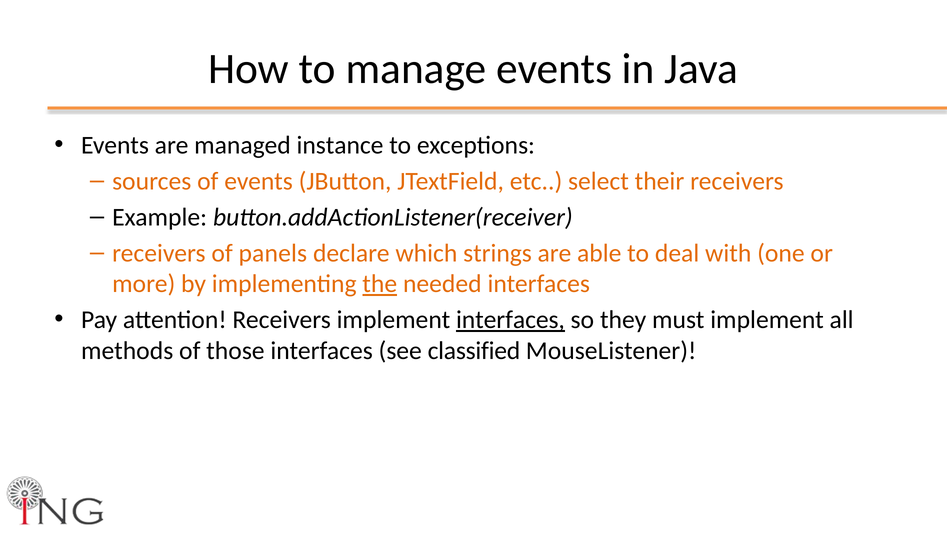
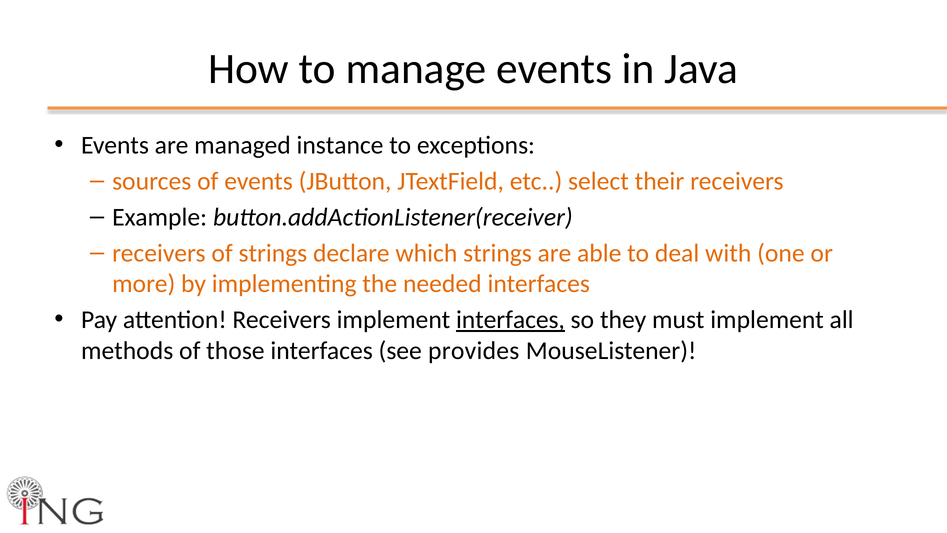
of panels: panels -> strings
the underline: present -> none
classified: classified -> provides
